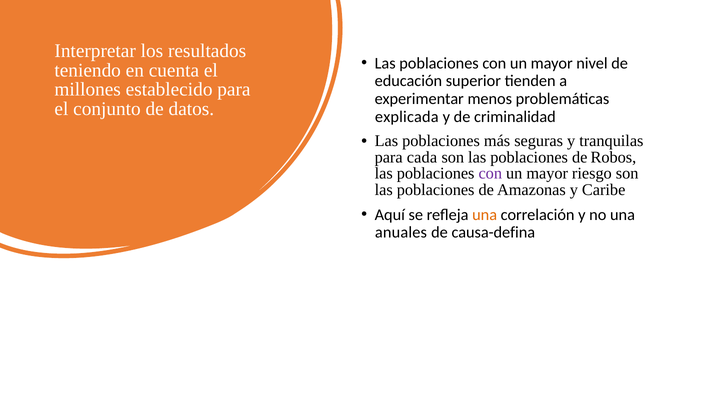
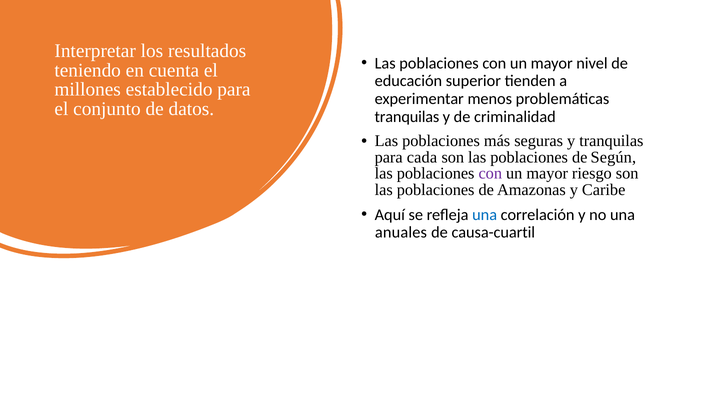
explicada at (407, 117): explicada -> tranquilas
Robos: Robos -> Según
una at (485, 214) colour: orange -> blue
causa-defina: causa-defina -> causa-cuartil
